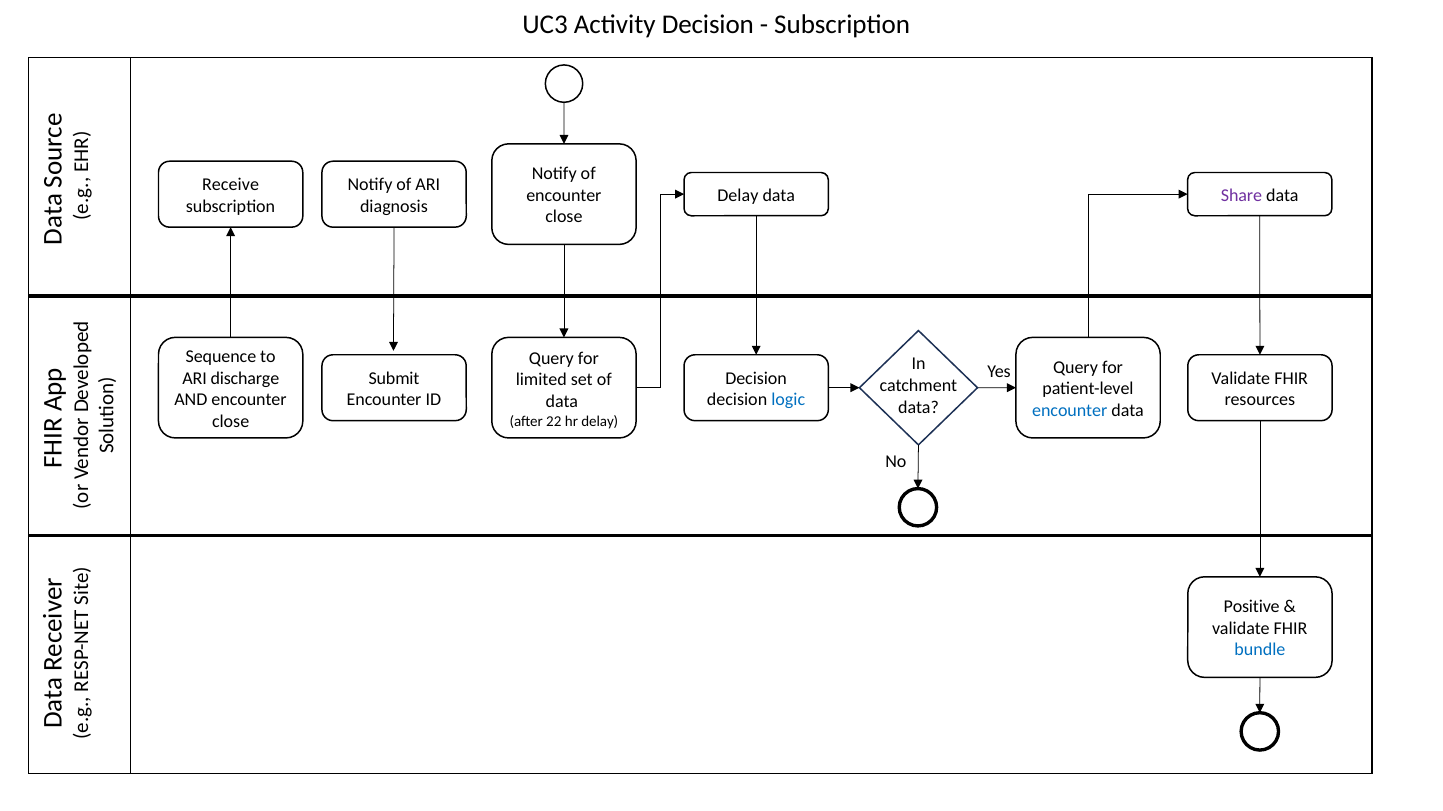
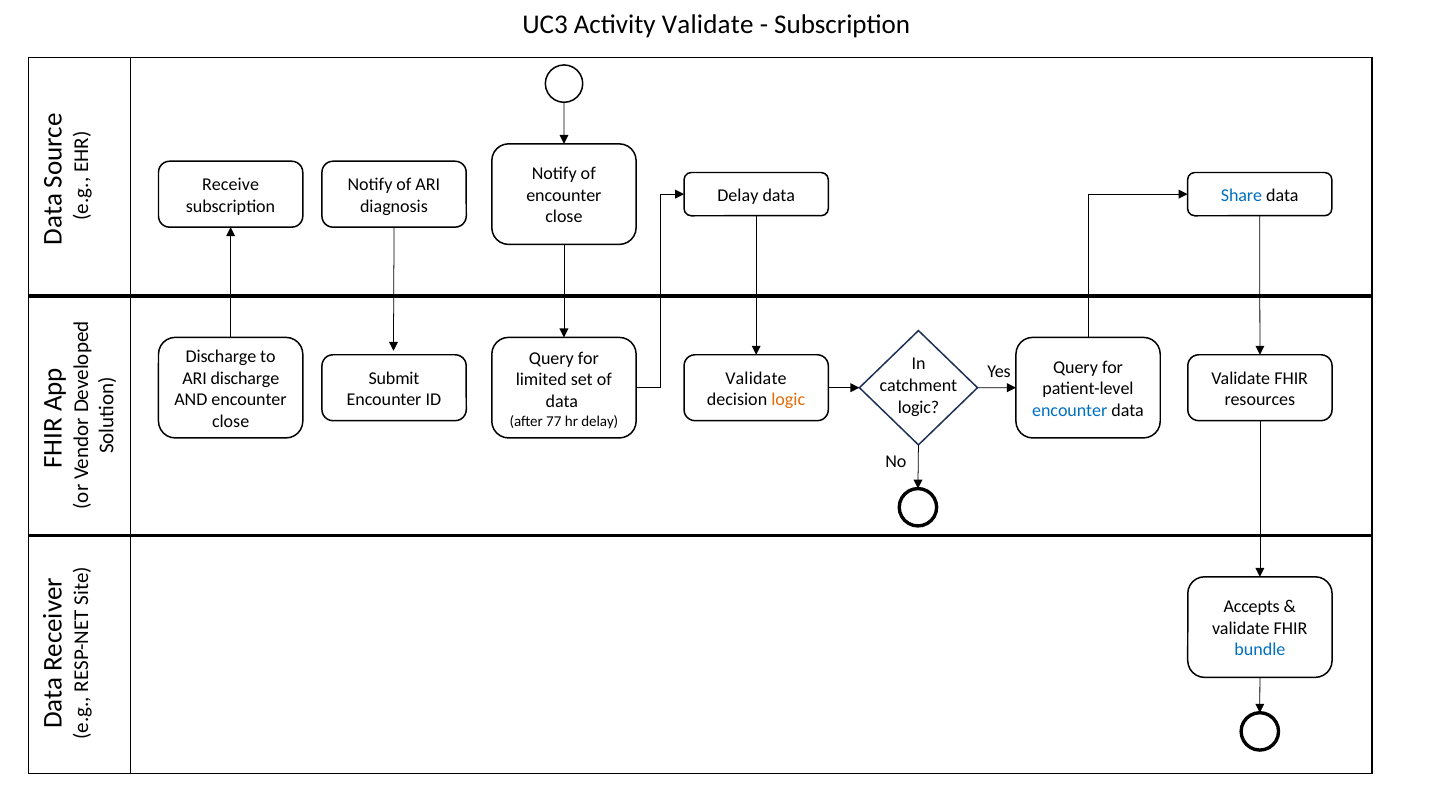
Activity Decision: Decision -> Validate
Share colour: purple -> blue
Sequence at (221, 357): Sequence -> Discharge
Decision at (756, 378): Decision -> Validate
logic at (788, 400) colour: blue -> orange
data at (919, 408): data -> logic
22: 22 -> 77
Positive: Positive -> Accepts
